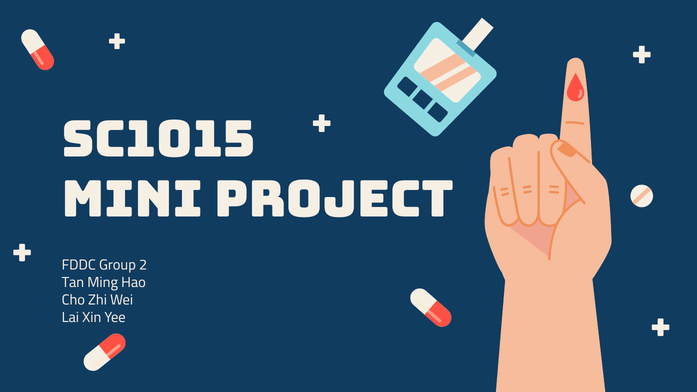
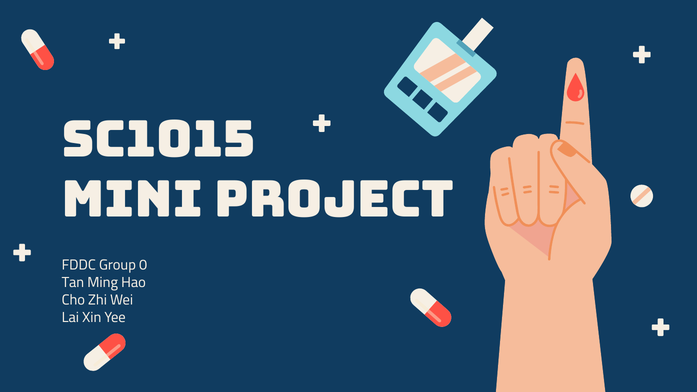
2: 2 -> 0
